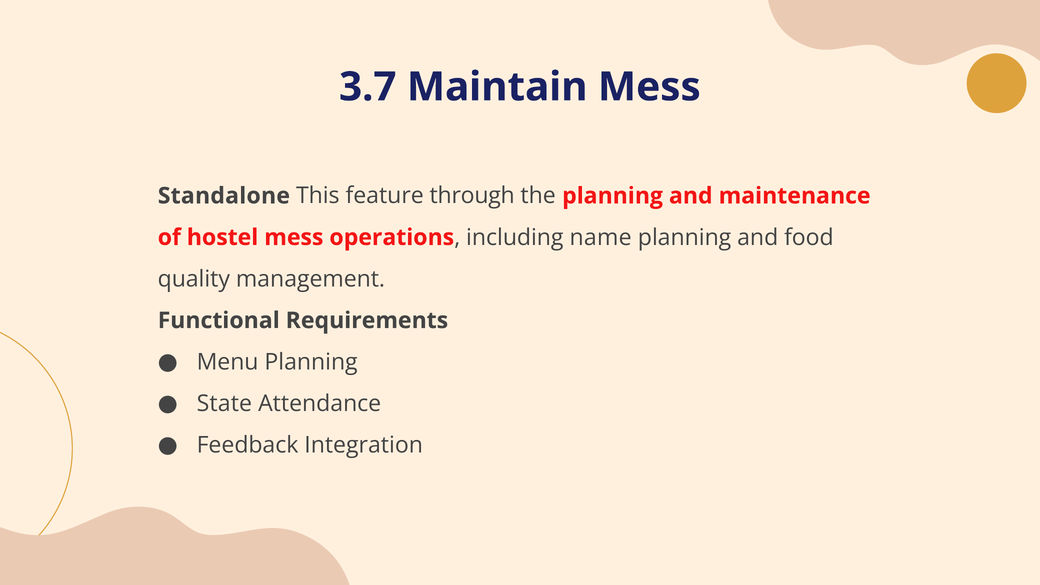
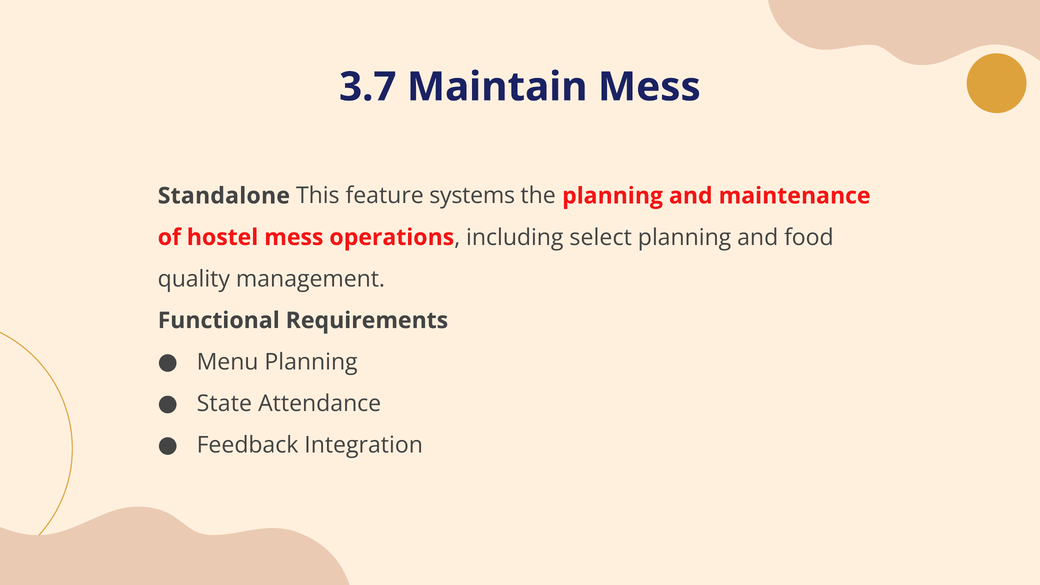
through: through -> systems
name: name -> select
